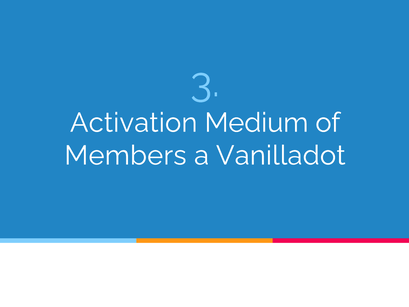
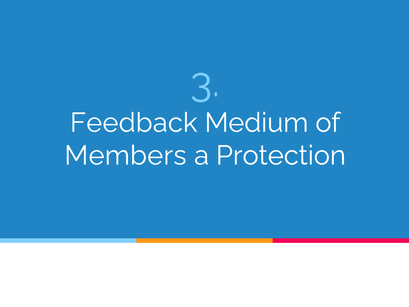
Activation: Activation -> Feedback
Vanilladot: Vanilladot -> Protection
